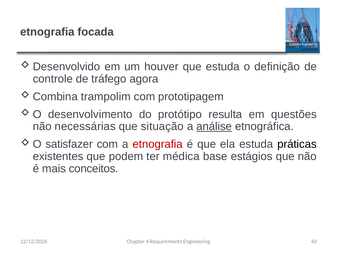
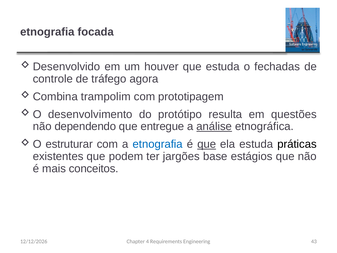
definição: definição -> fechadas
necessárias: necessárias -> dependendo
situação: situação -> entregue
satisfazer: satisfazer -> estruturar
etnografia at (158, 144) colour: red -> blue
que at (207, 144) underline: none -> present
médica: médica -> jargões
